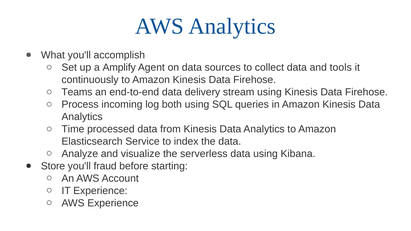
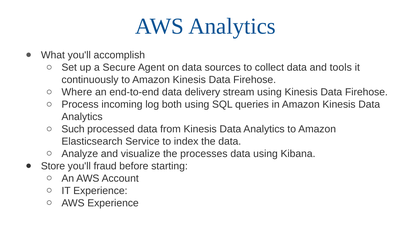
Amplify: Amplify -> Secure
Teams: Teams -> Where
Time: Time -> Such
serverless: serverless -> processes
